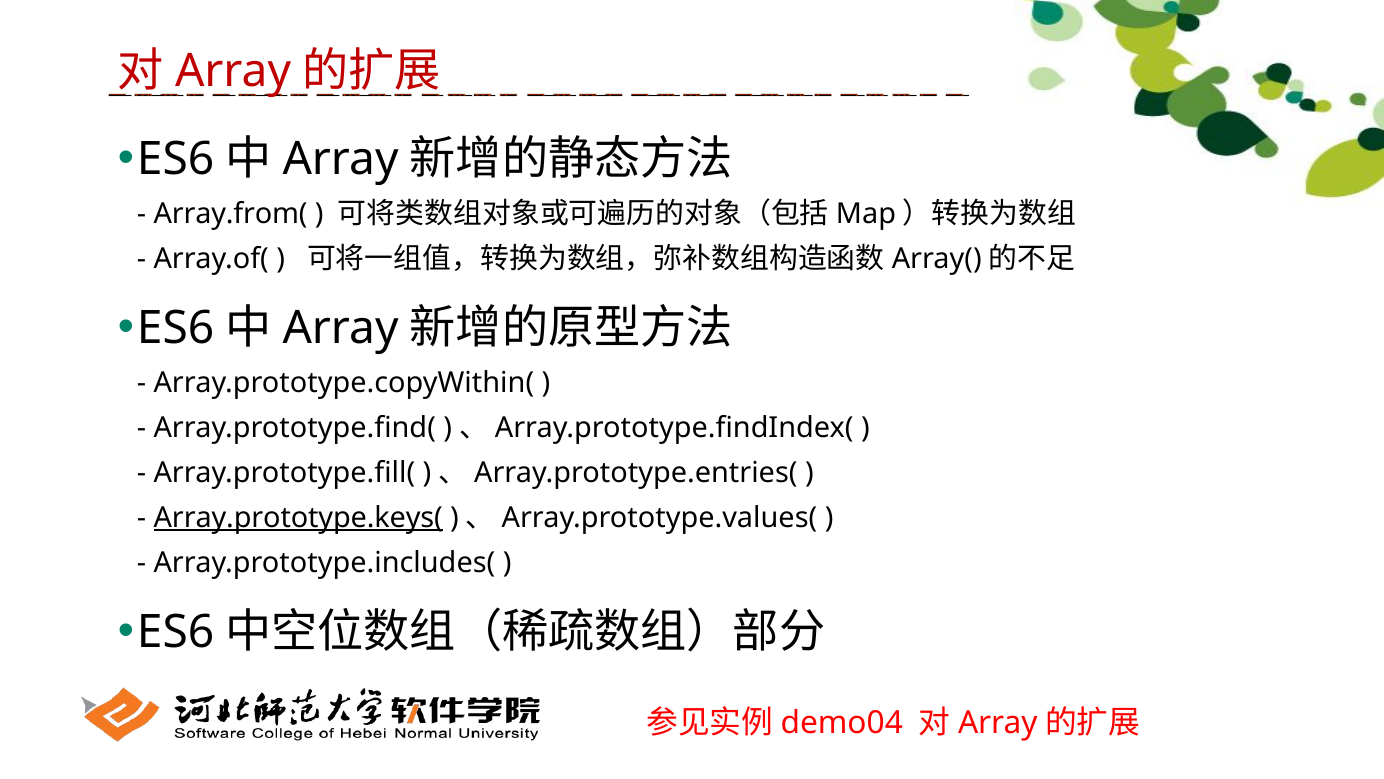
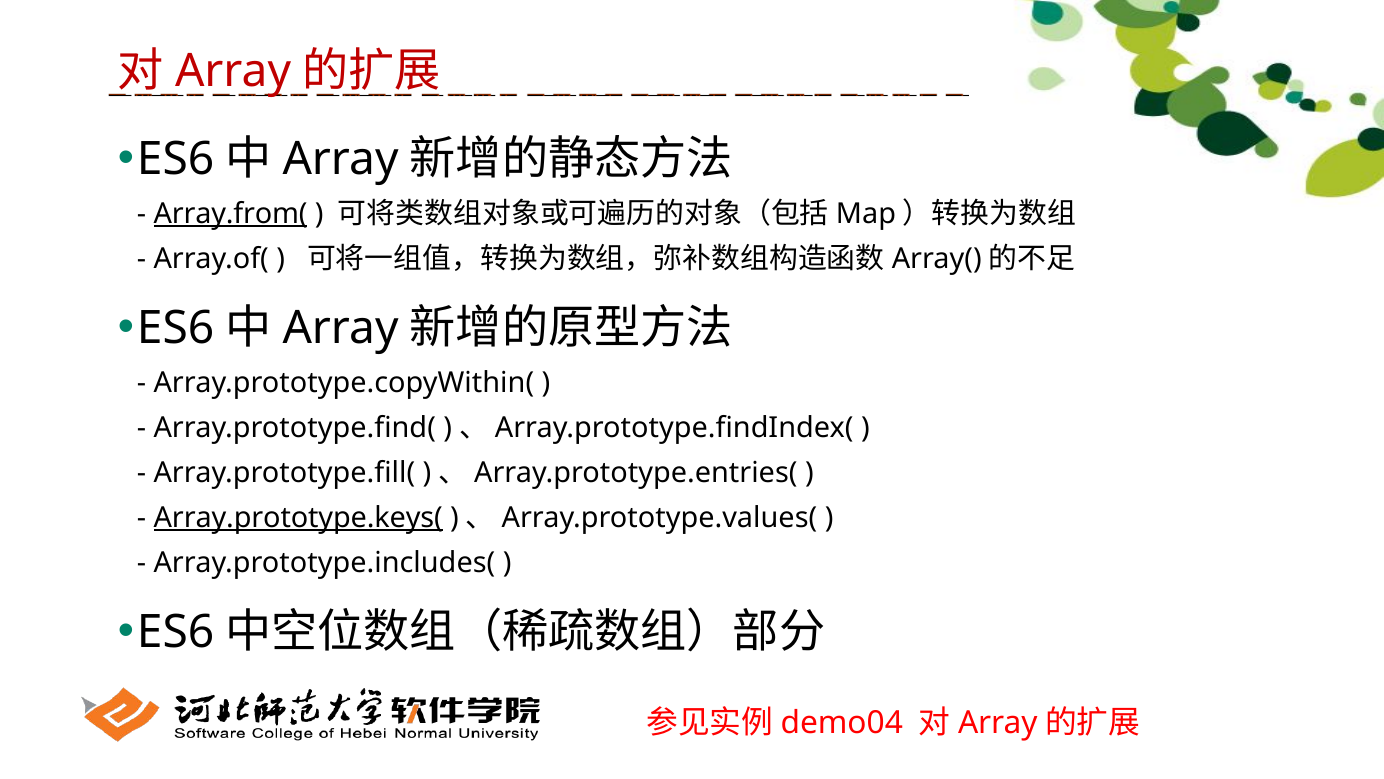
Array.from( underline: none -> present
